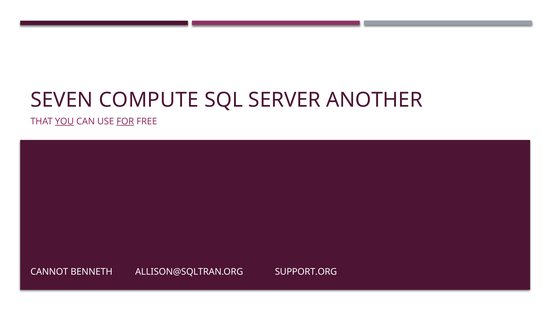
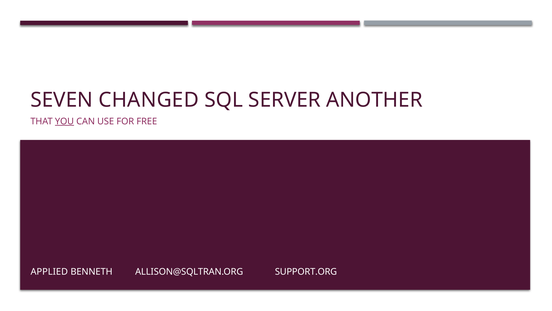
COMPUTE: COMPUTE -> CHANGED
FOR underline: present -> none
CANNOT: CANNOT -> APPLIED
